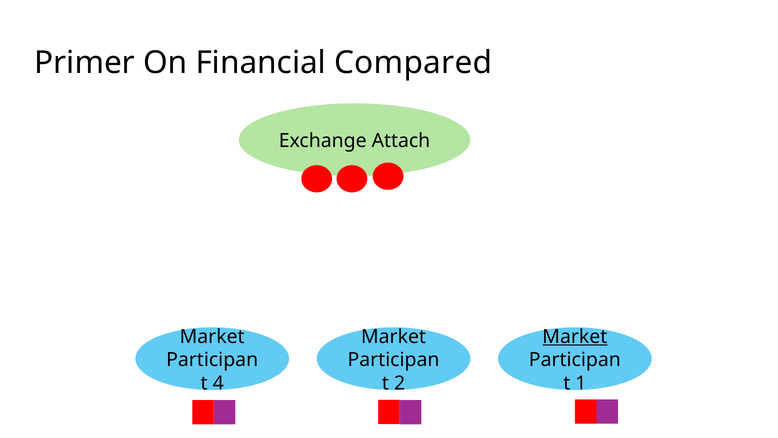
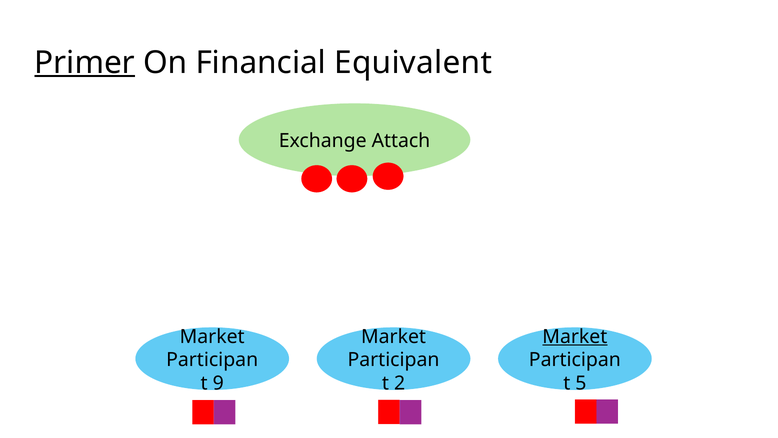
Primer underline: none -> present
Compared: Compared -> Equivalent
4: 4 -> 9
1: 1 -> 5
